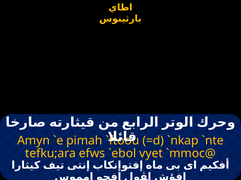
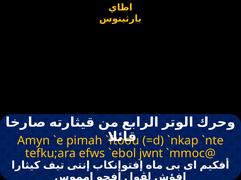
vyet: vyet -> jwnt
